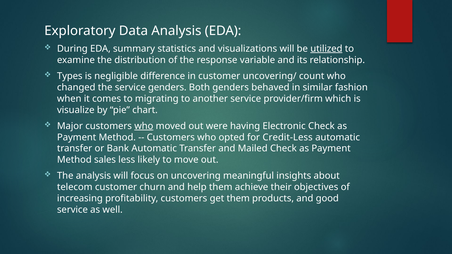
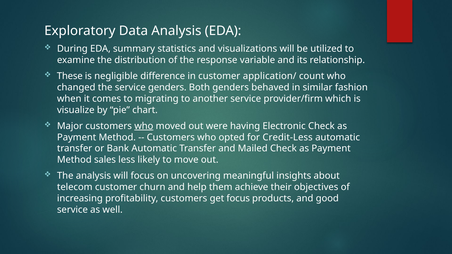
utilized underline: present -> none
Types: Types -> These
uncovering/: uncovering/ -> application/
get them: them -> focus
